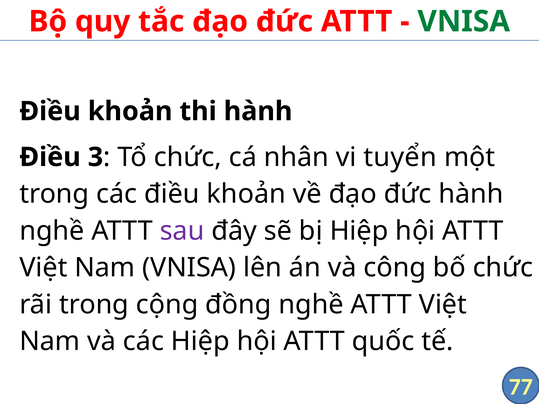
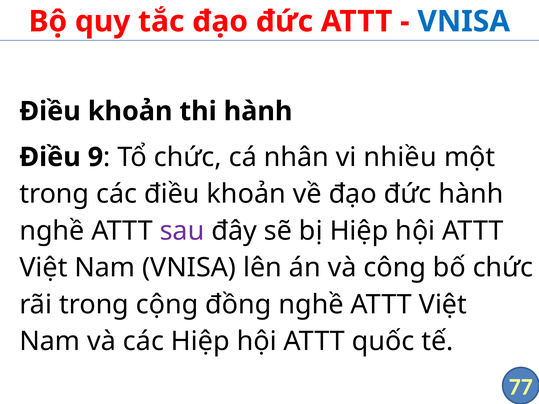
VNISA at (464, 21) colour: green -> blue
3: 3 -> 9
tuyển: tuyển -> nhiều
